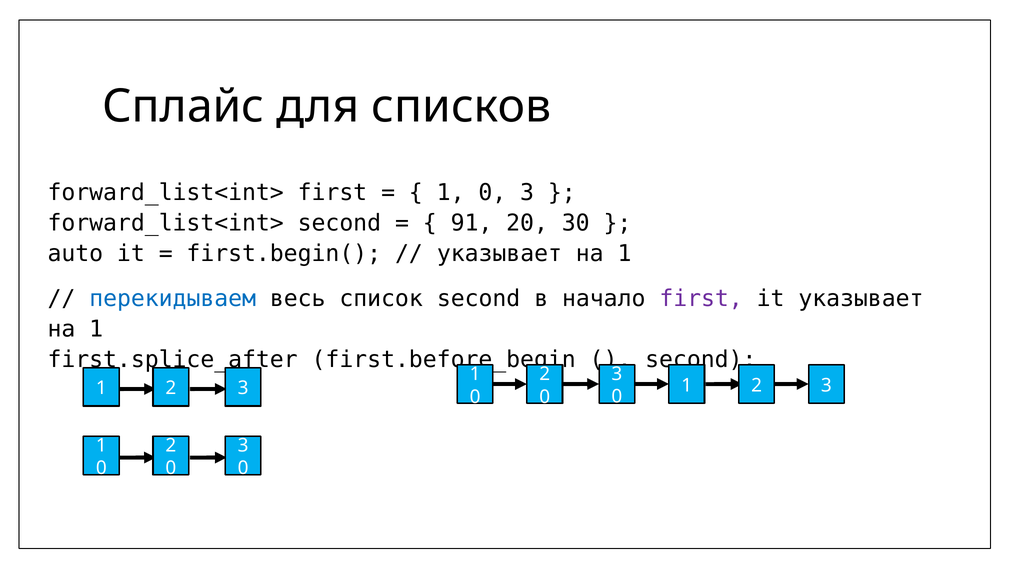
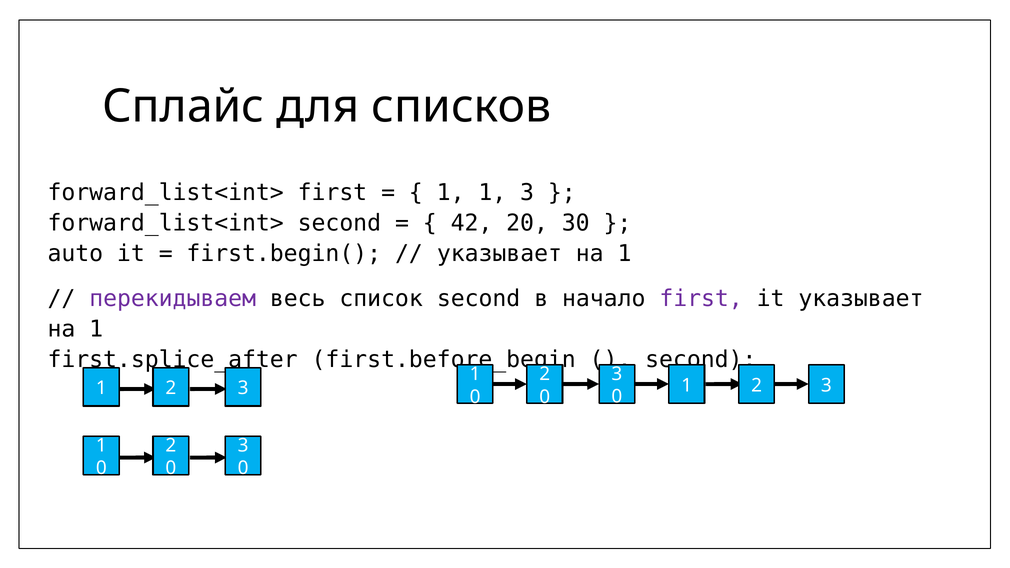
0 at (492, 192): 0 -> 1
91: 91 -> 42
перекидываем colour: blue -> purple
